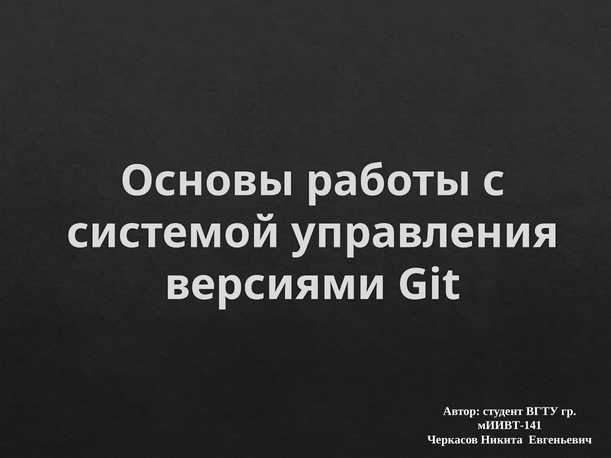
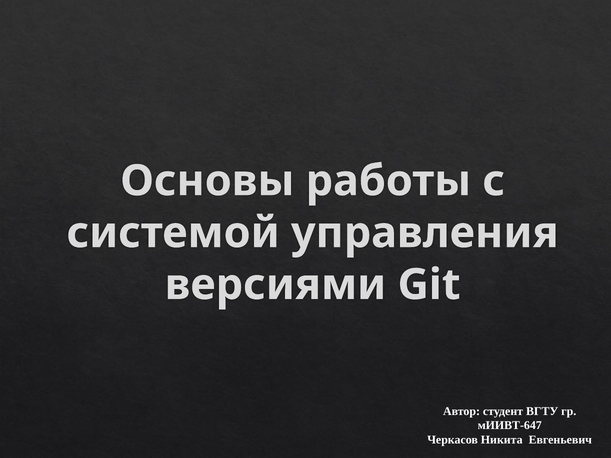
мИИВТ-141: мИИВТ-141 -> мИИВТ-647
